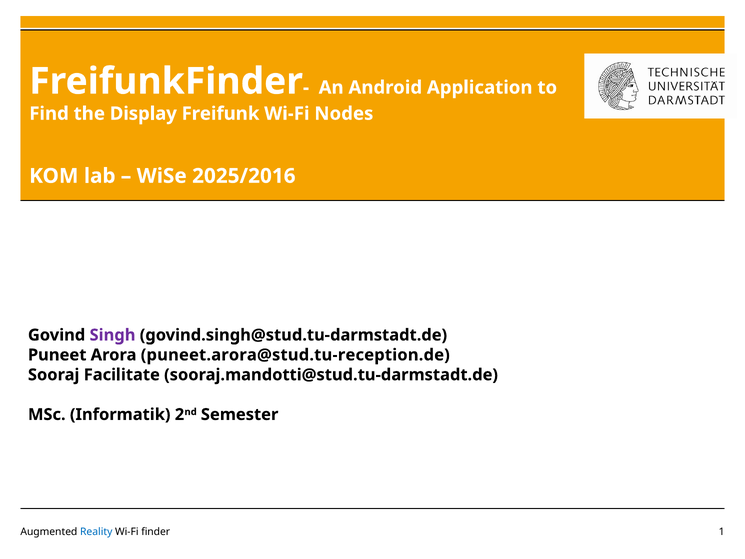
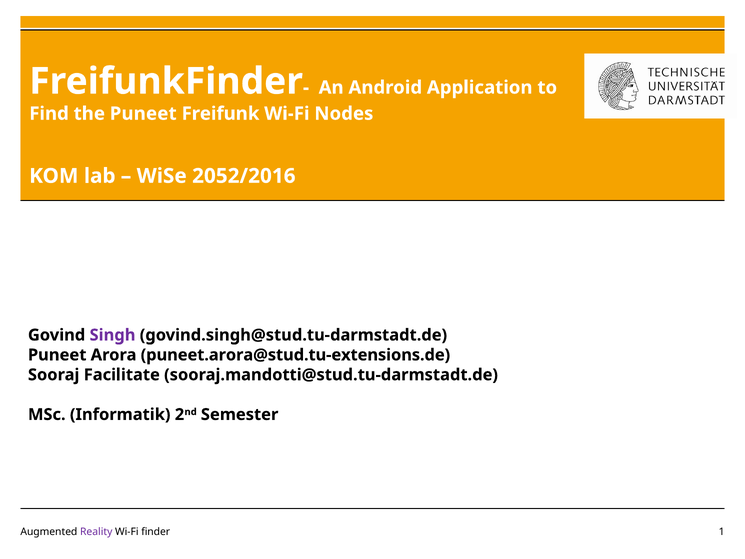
the Display: Display -> Puneet
2025/2016: 2025/2016 -> 2052/2016
puneet.arora@stud.tu-reception.de: puneet.arora@stud.tu-reception.de -> puneet.arora@stud.tu-extensions.de
Reality colour: blue -> purple
